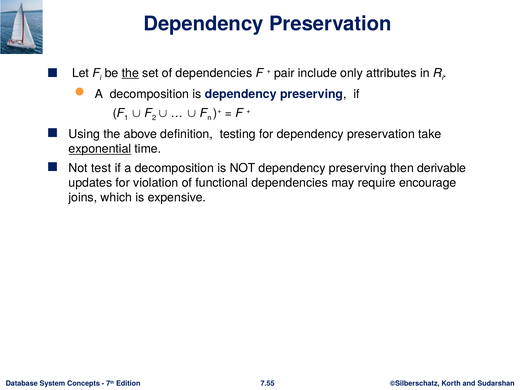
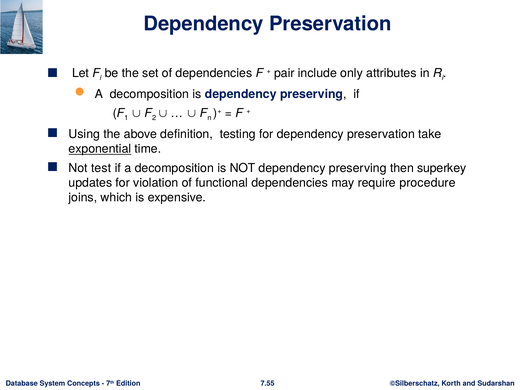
the at (130, 73) underline: present -> none
derivable: derivable -> superkey
encourage: encourage -> procedure
